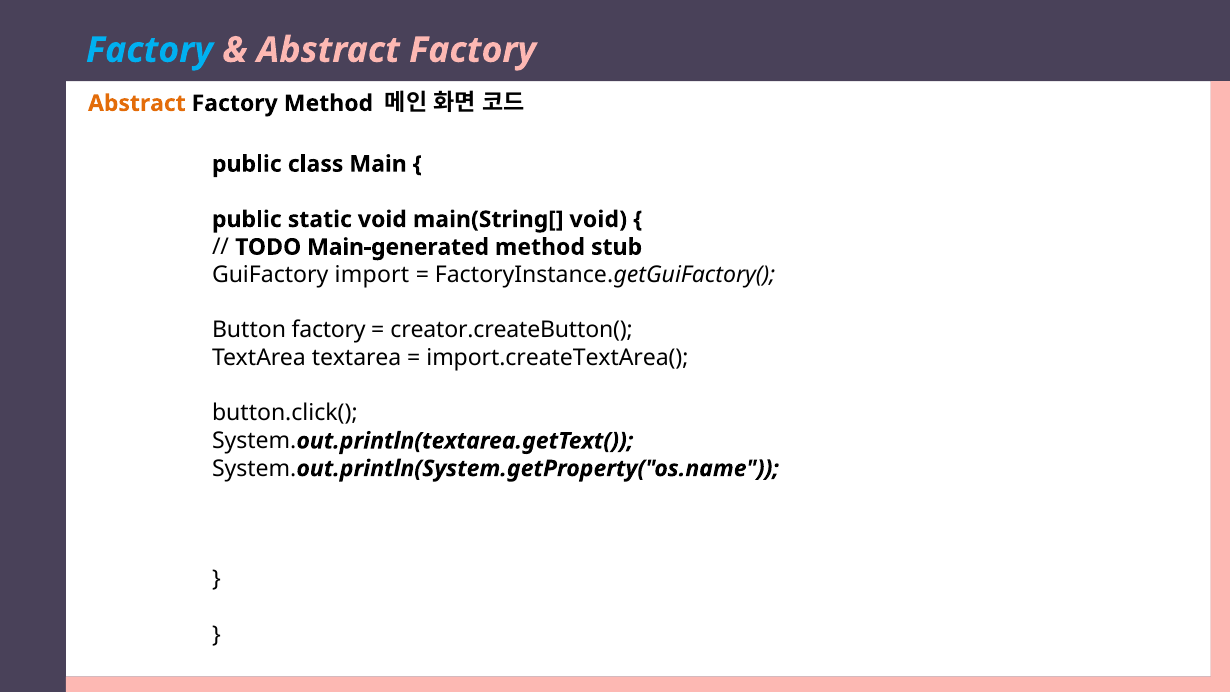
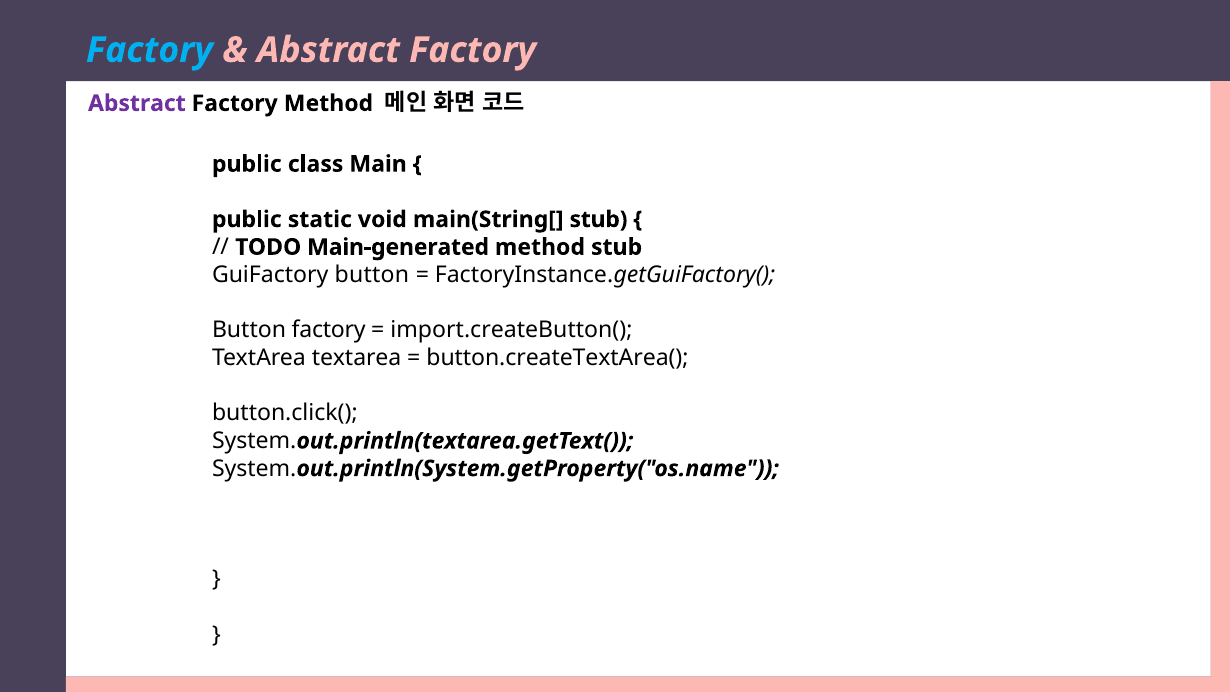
Abstract at (137, 103) colour: orange -> purple
main(String[ void: void -> stub
GuiFactory import: import -> button
creator.createButton(: creator.createButton( -> import.createButton(
import.createTextArea(: import.createTextArea( -> button.createTextArea(
